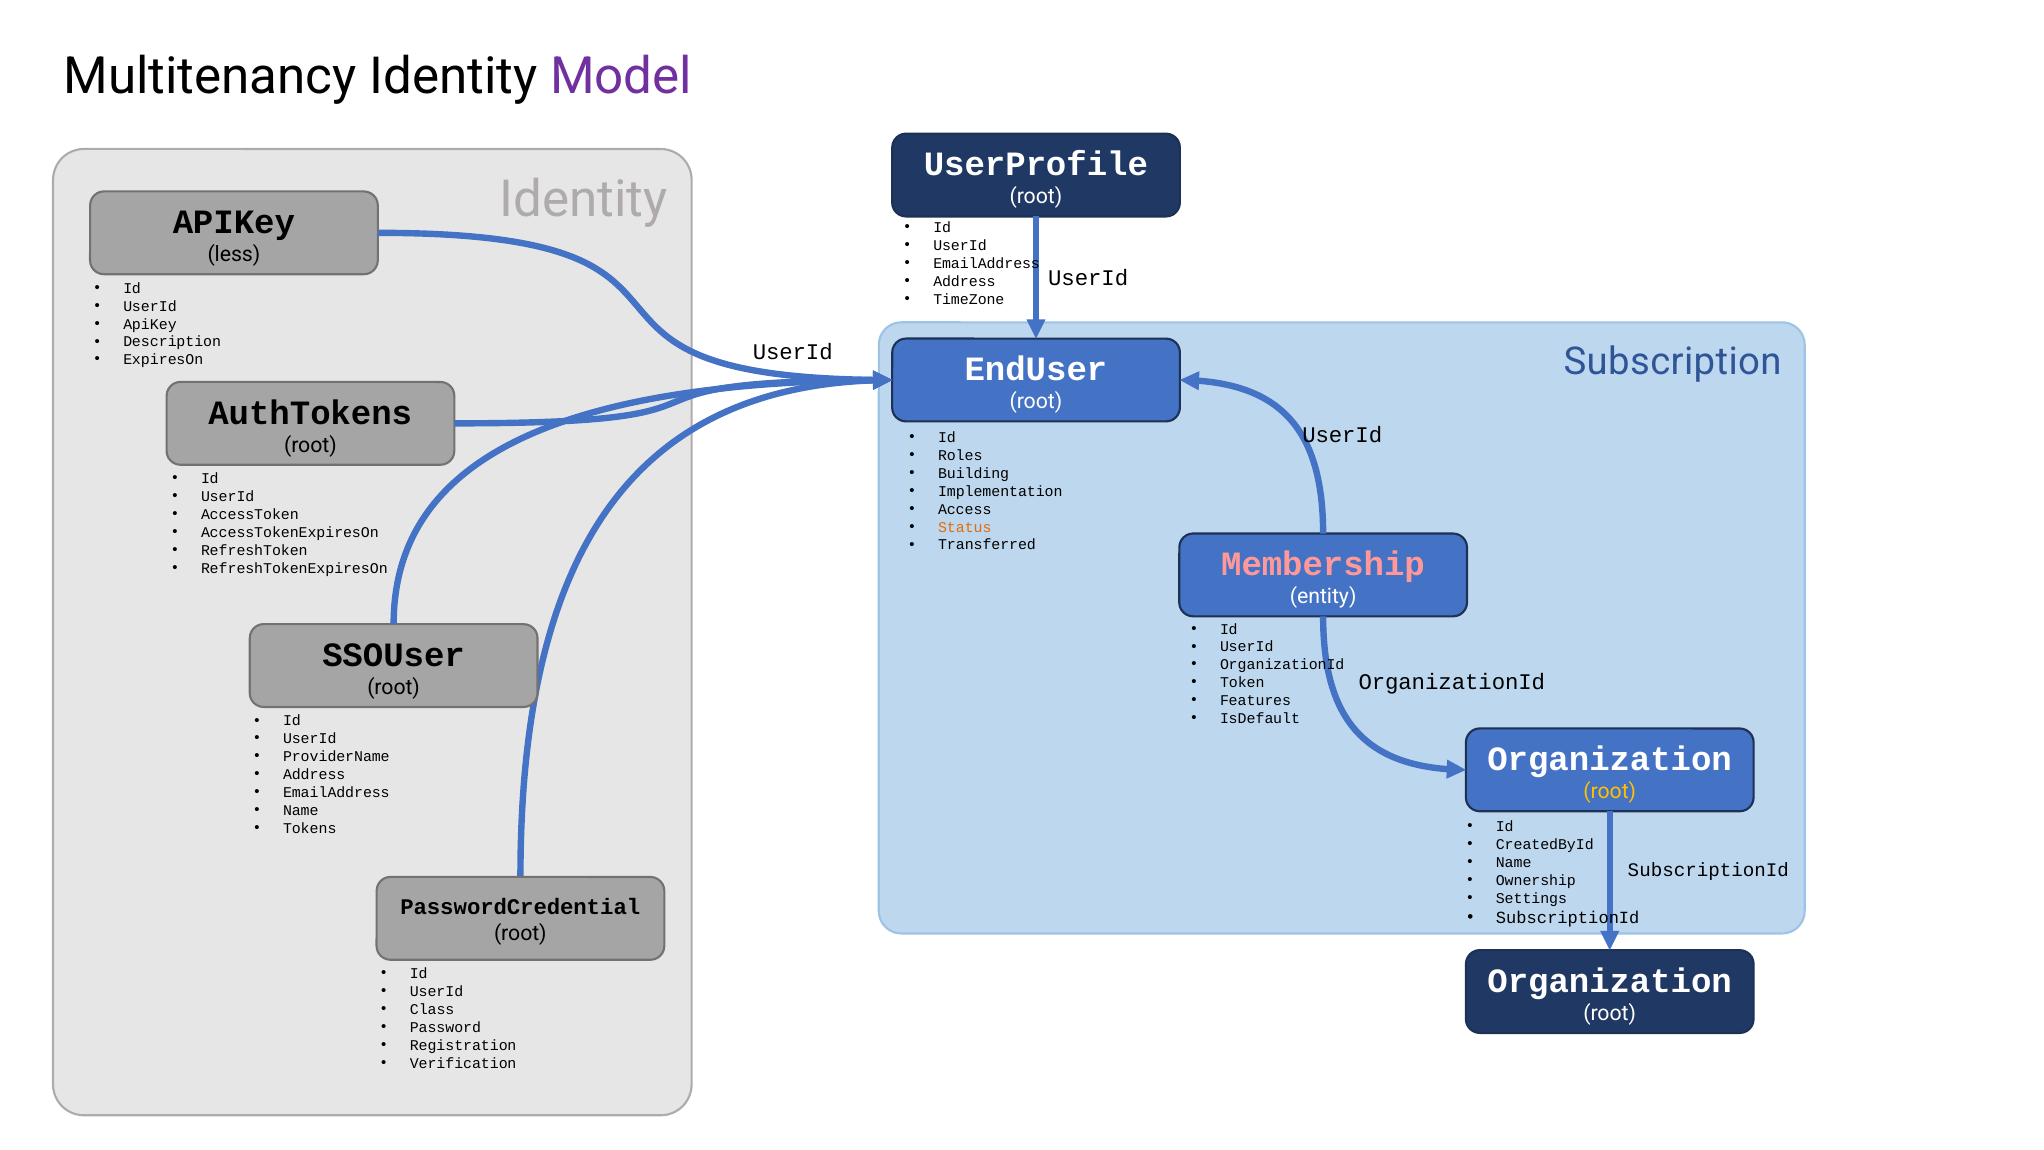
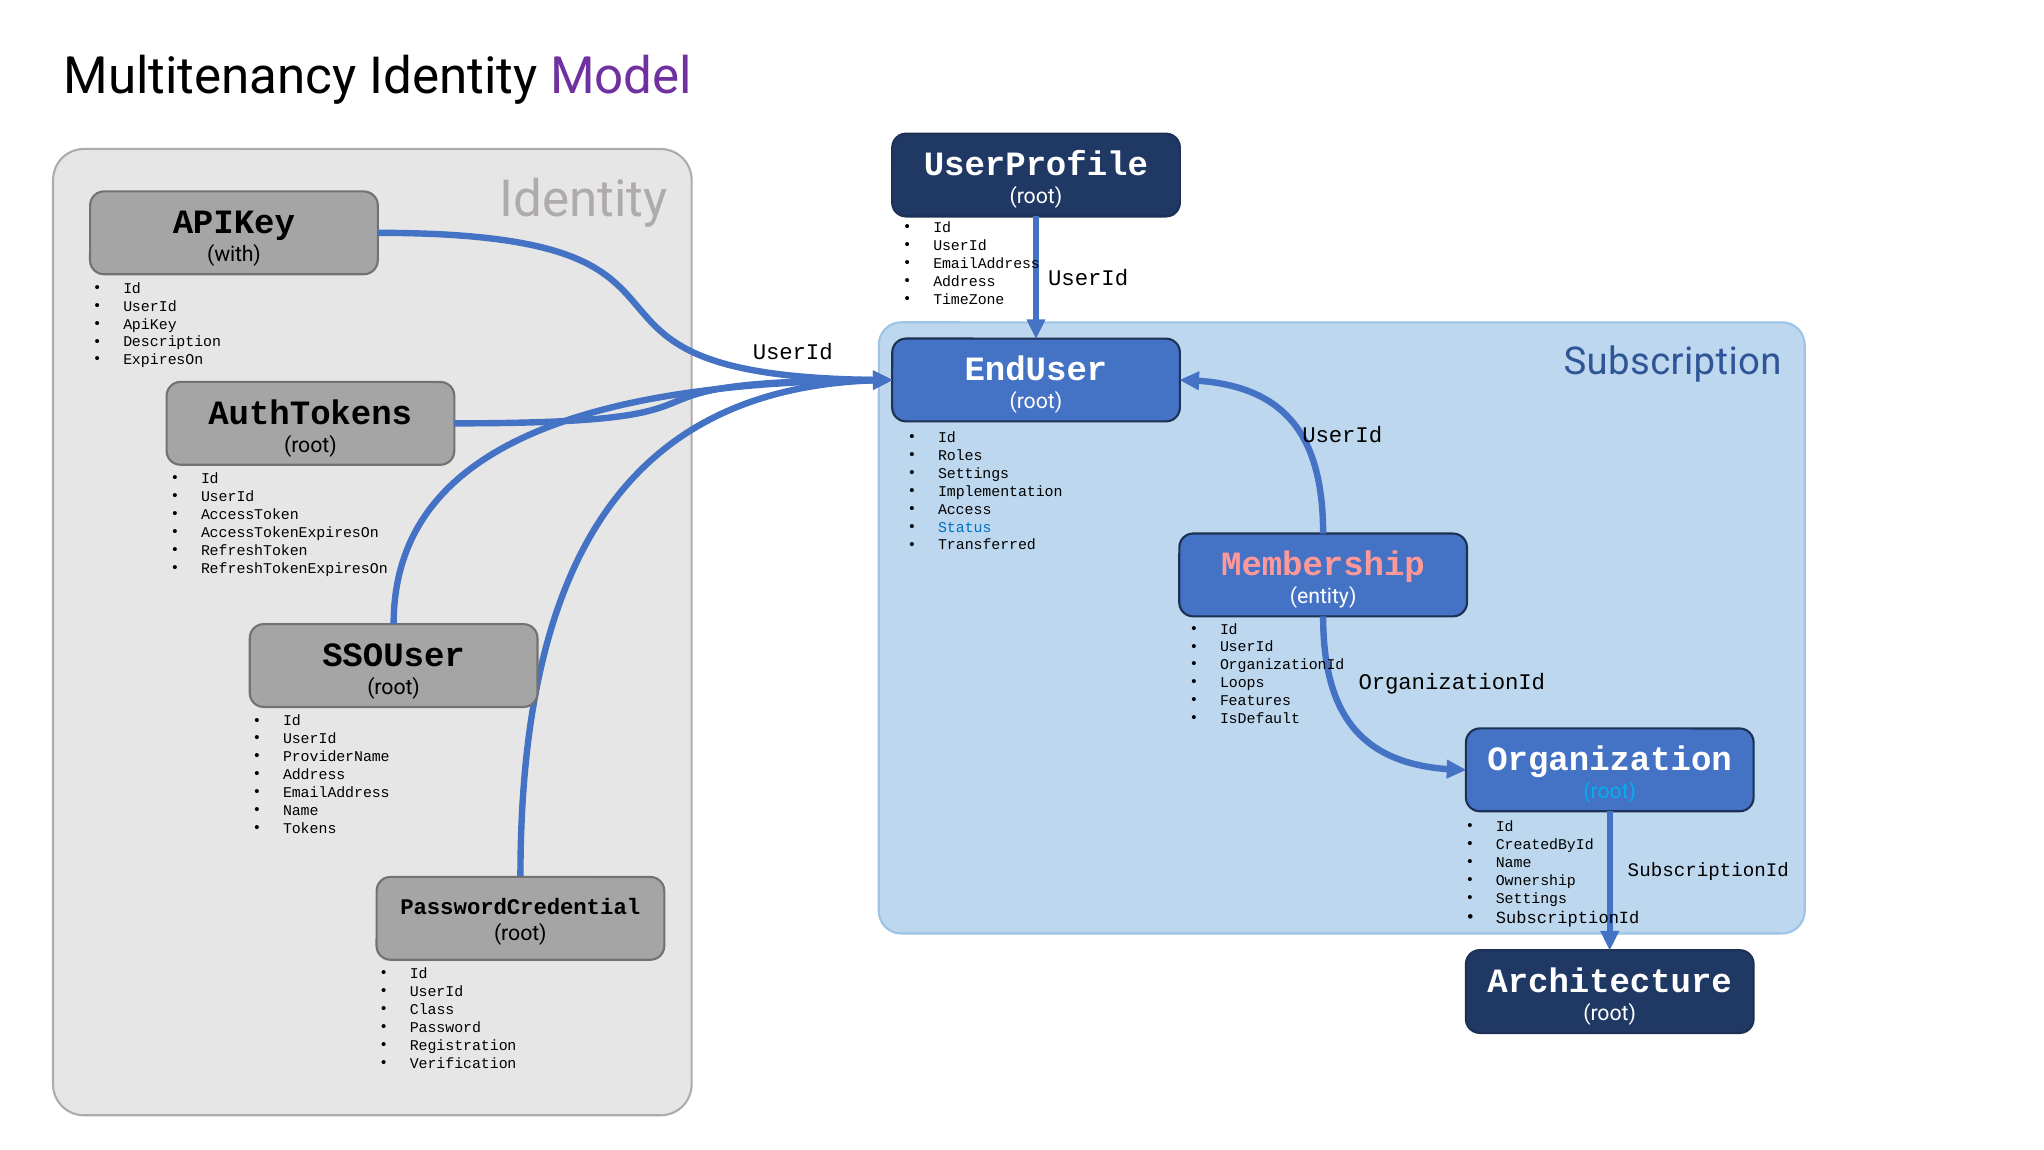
less: less -> with
Building at (974, 473): Building -> Settings
Status colour: orange -> blue
Token: Token -> Loops
root at (1610, 792) colour: yellow -> light blue
Organization at (1610, 981): Organization -> Architecture
